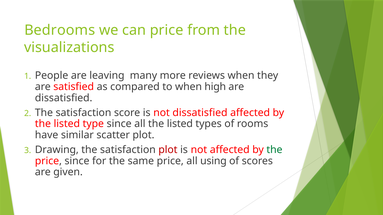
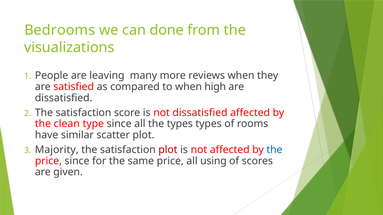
can price: price -> done
listed at (67, 124): listed -> clean
all the listed: listed -> types
Drawing: Drawing -> Majority
the at (274, 150) colour: green -> blue
